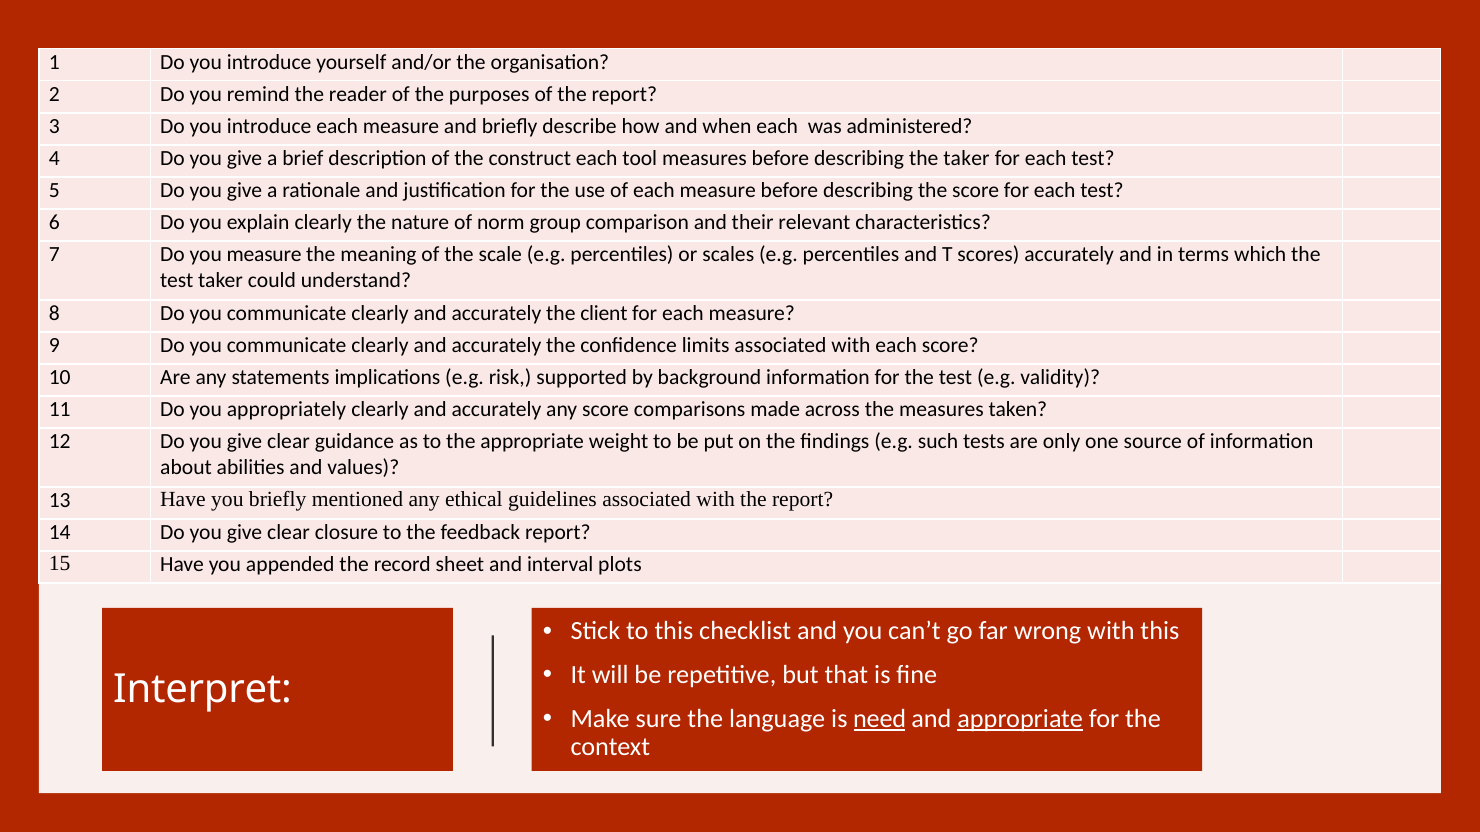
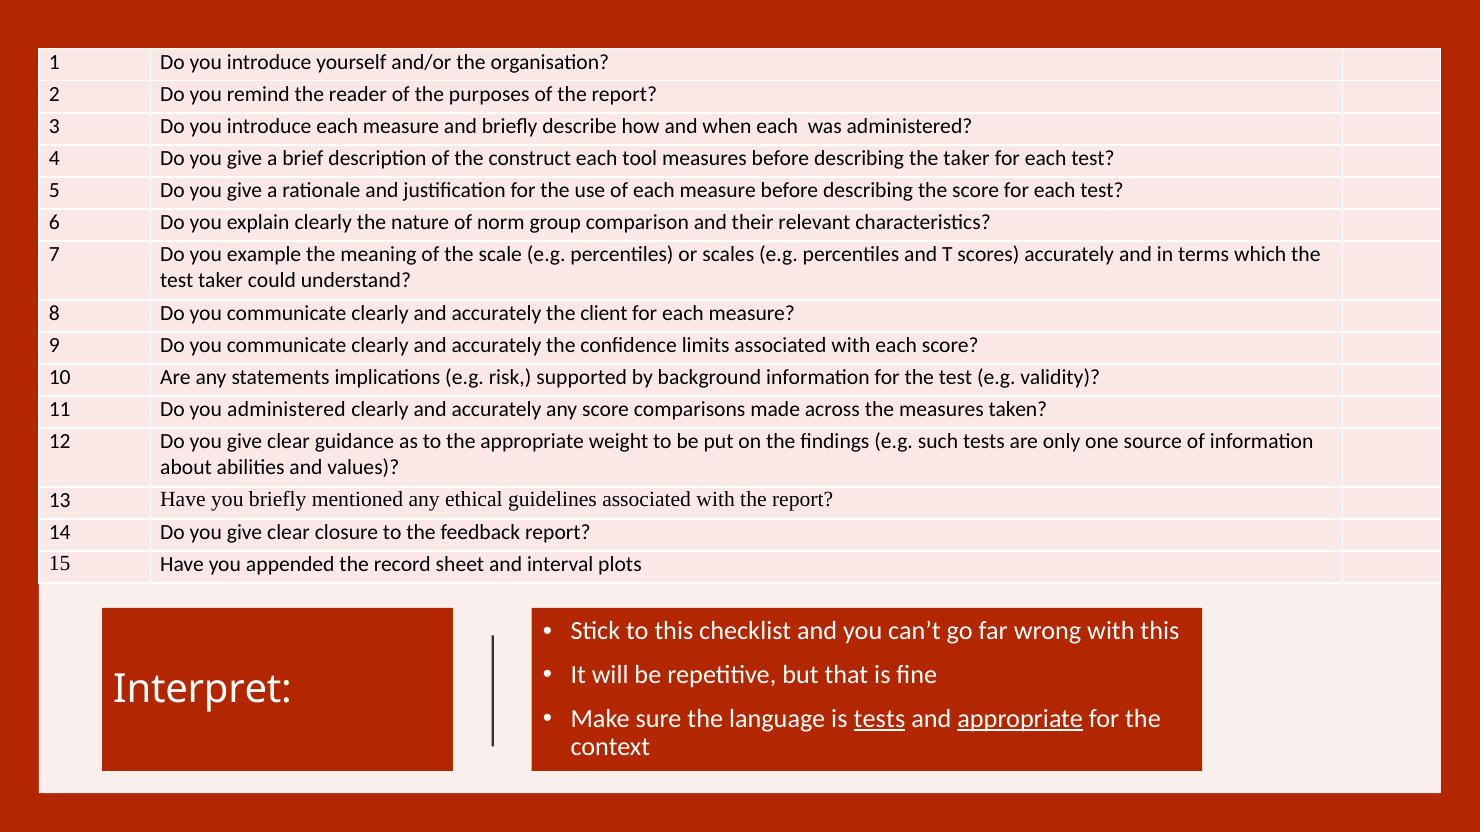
you measure: measure -> example
you appropriately: appropriately -> administered
is need: need -> tests
